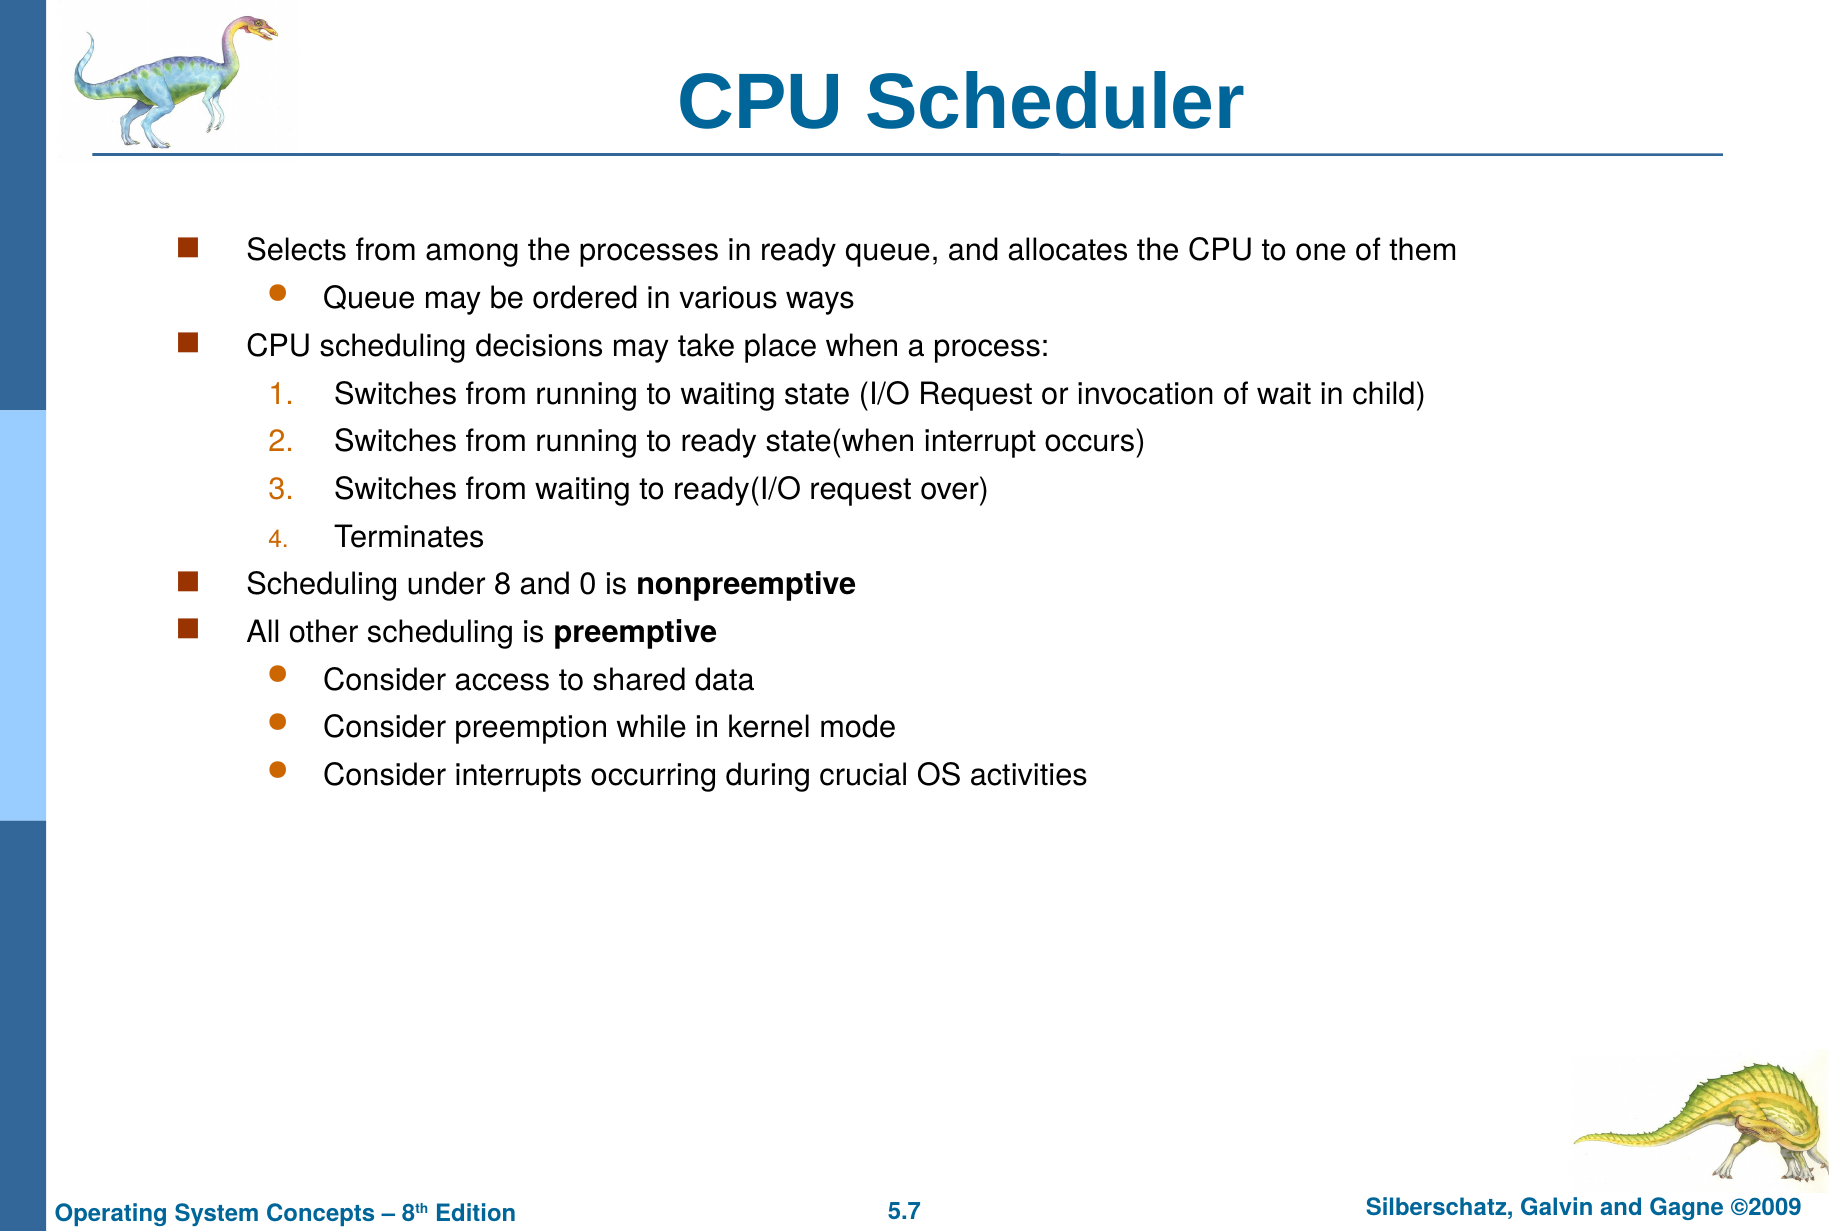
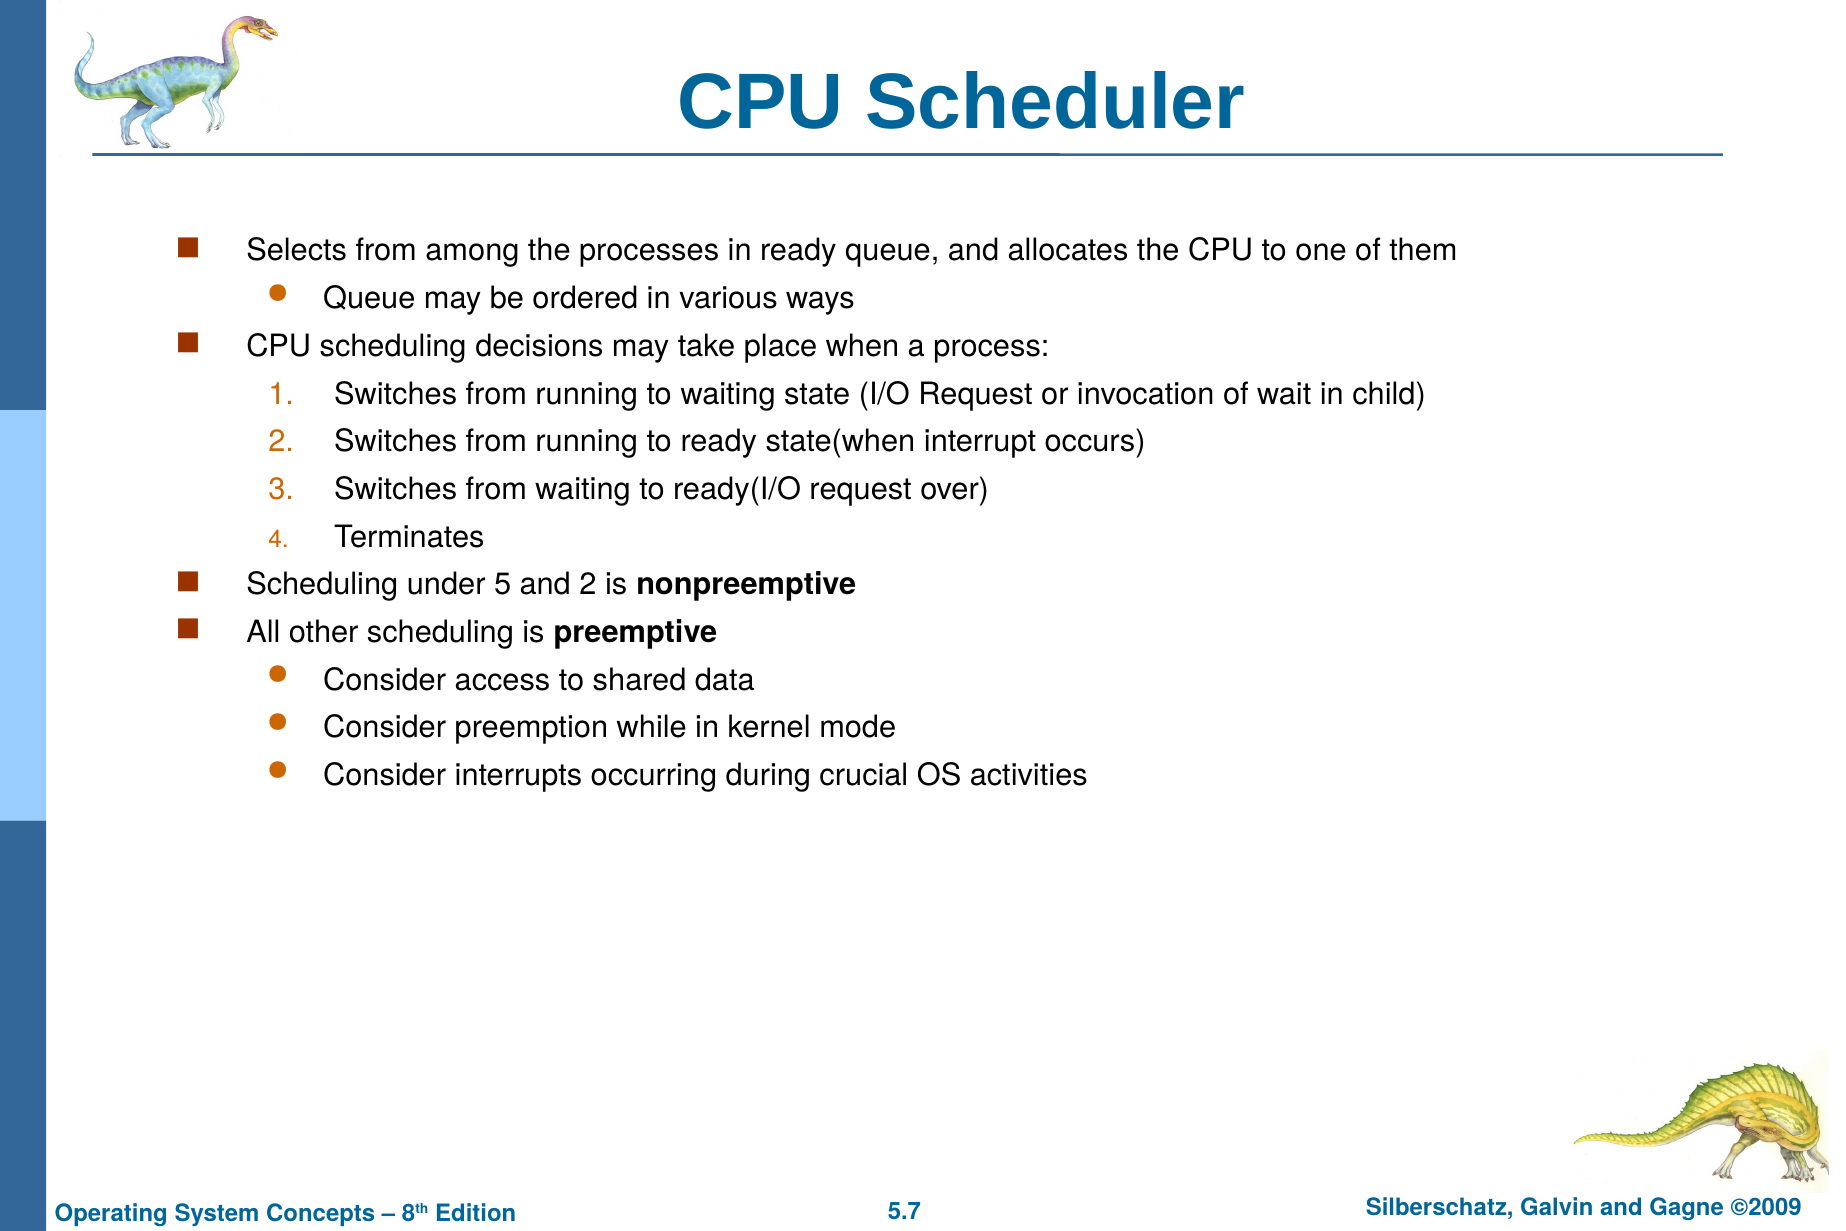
8: 8 -> 5
and 0: 0 -> 2
